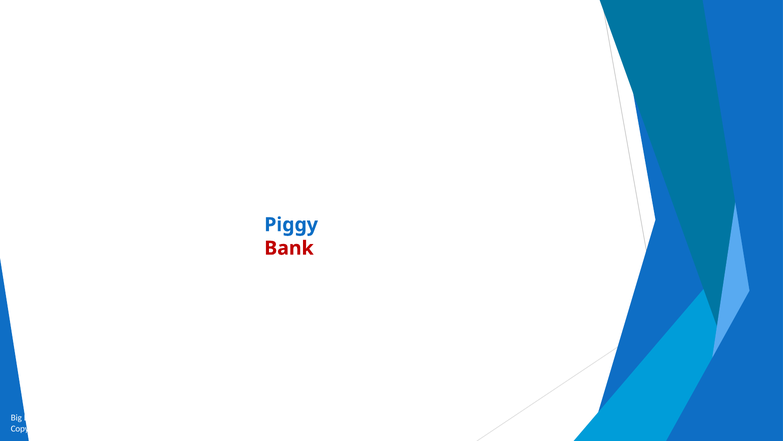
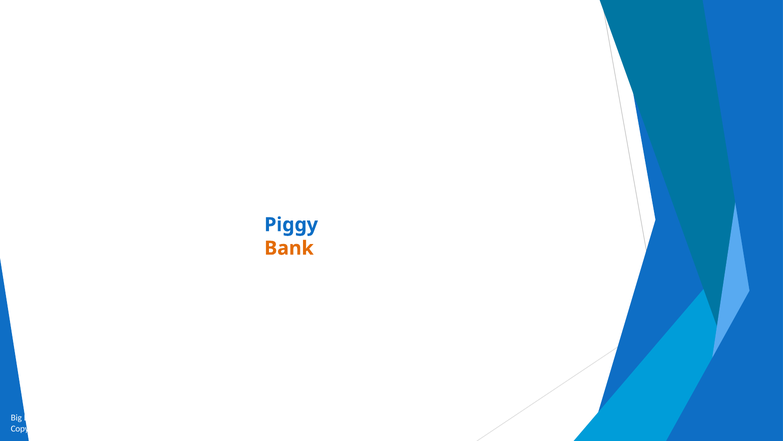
Bank colour: red -> orange
